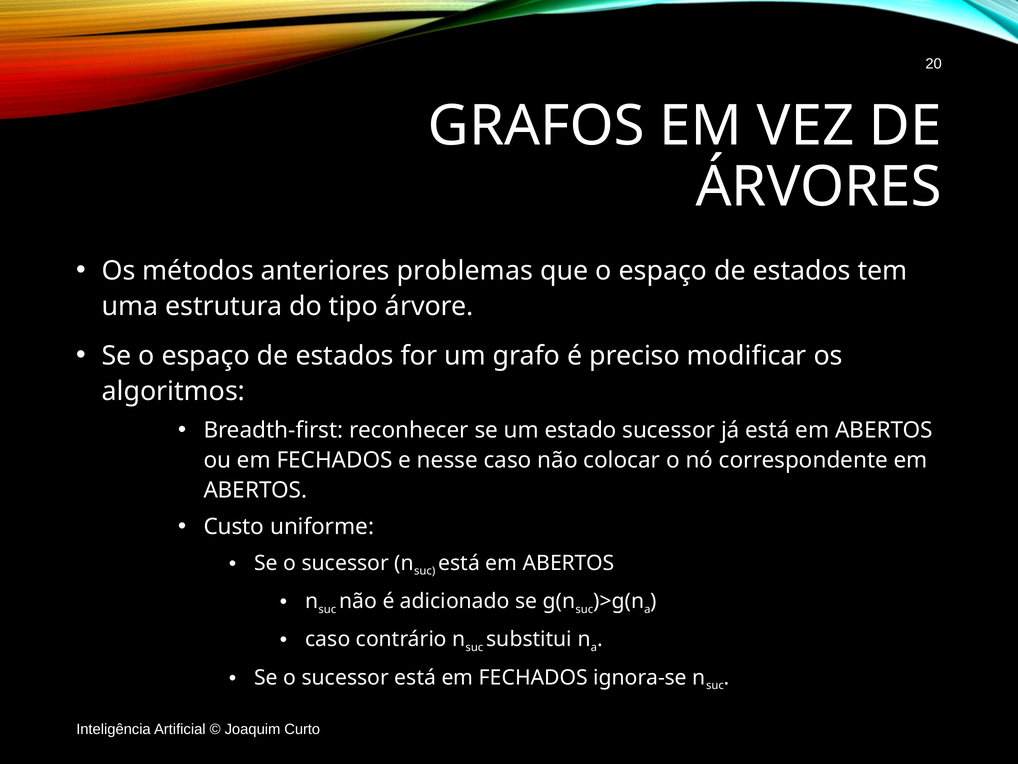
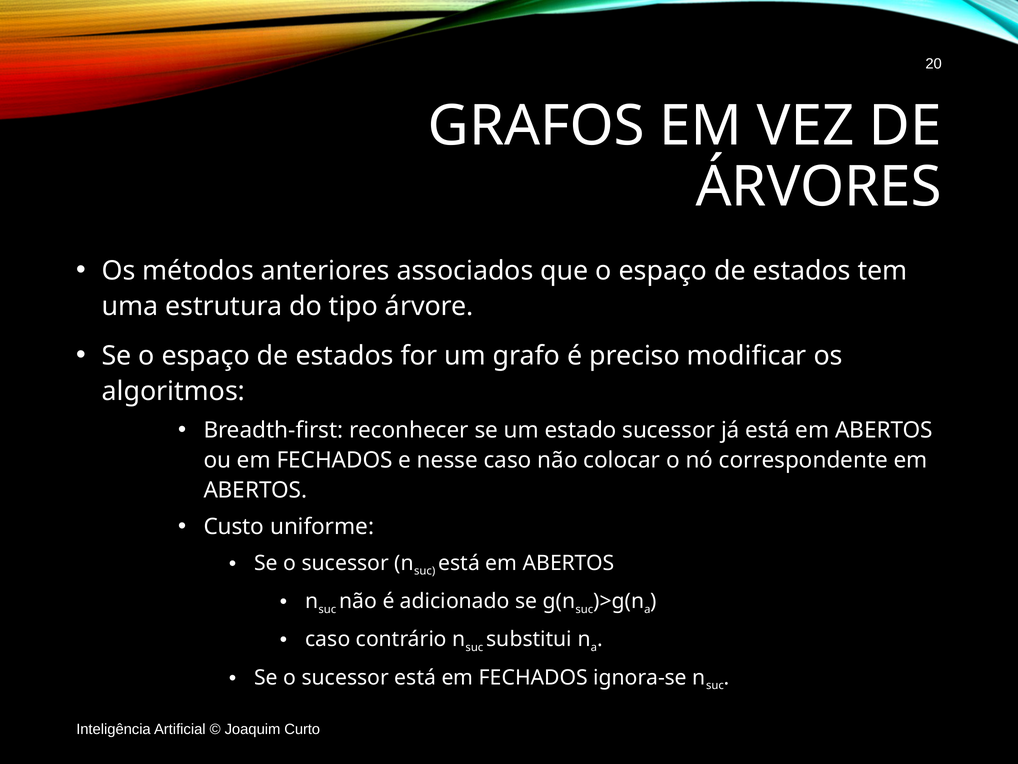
problemas: problemas -> associados
